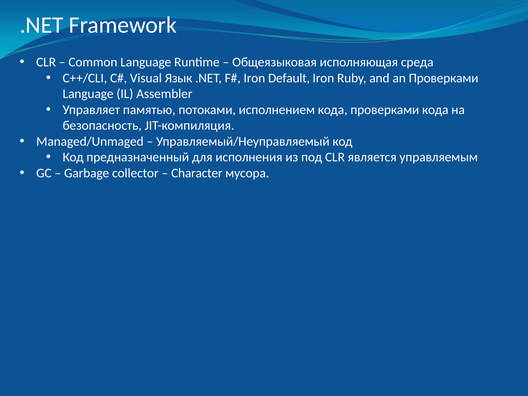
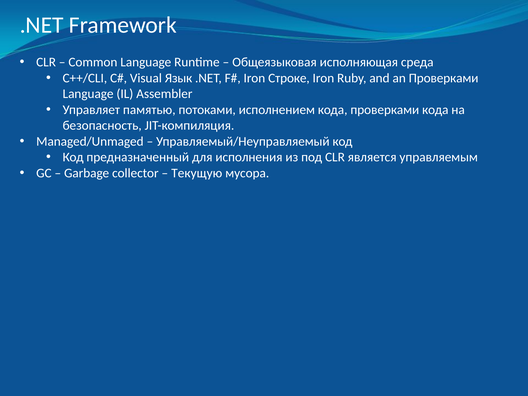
Default: Default -> Строке
Character: Character -> Текущую
